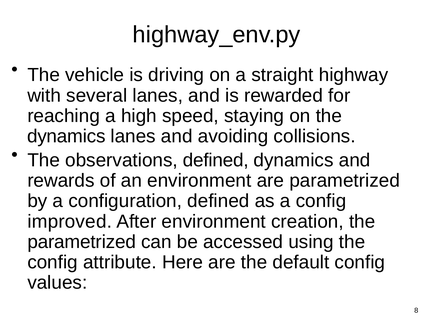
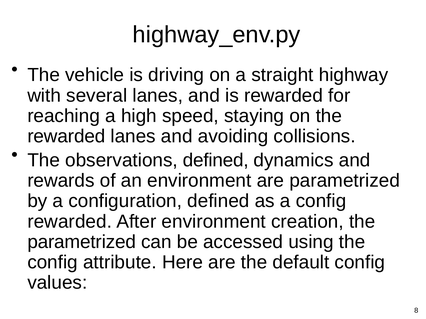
dynamics at (66, 137): dynamics -> rewarded
improved at (70, 222): improved -> rewarded
